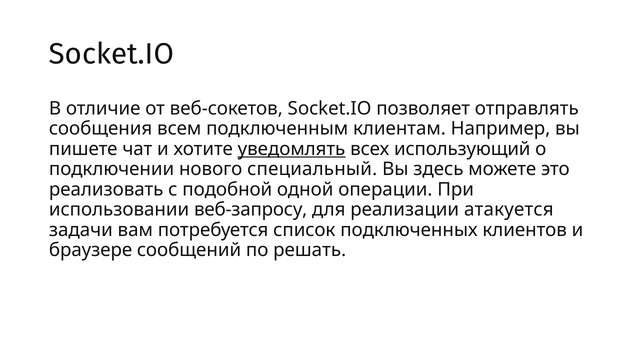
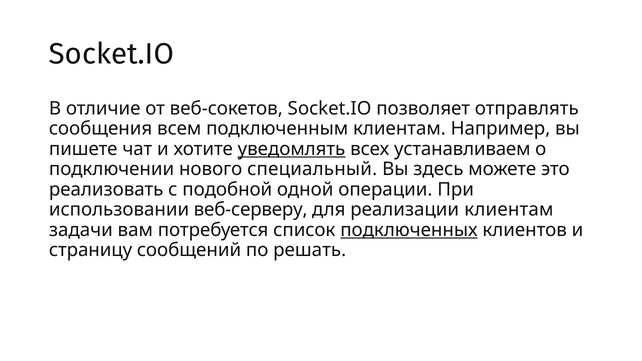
использующий: использующий -> устанавливаем
веб-запросу: веб-запросу -> веб-серверу
реализации атакуется: атакуется -> клиентам
подключенных underline: none -> present
браузере: браузере -> страницу
